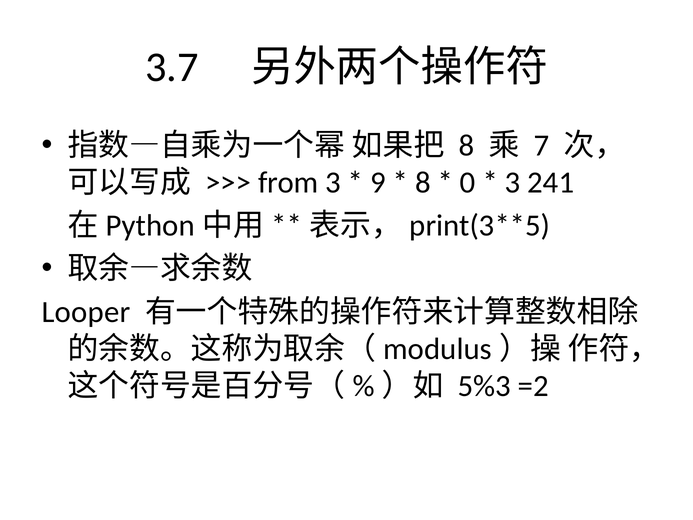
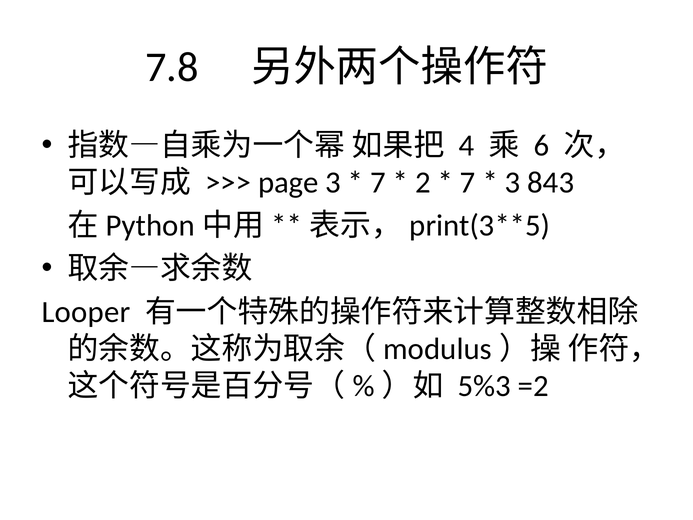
3.7: 3.7 -> 7.8
8 at (467, 145): 8 -> 4
7: 7 -> 6
from: from -> page
9 at (378, 182): 9 -> 7
8 at (423, 182): 8 -> 2
0 at (468, 182): 0 -> 7
241: 241 -> 843
